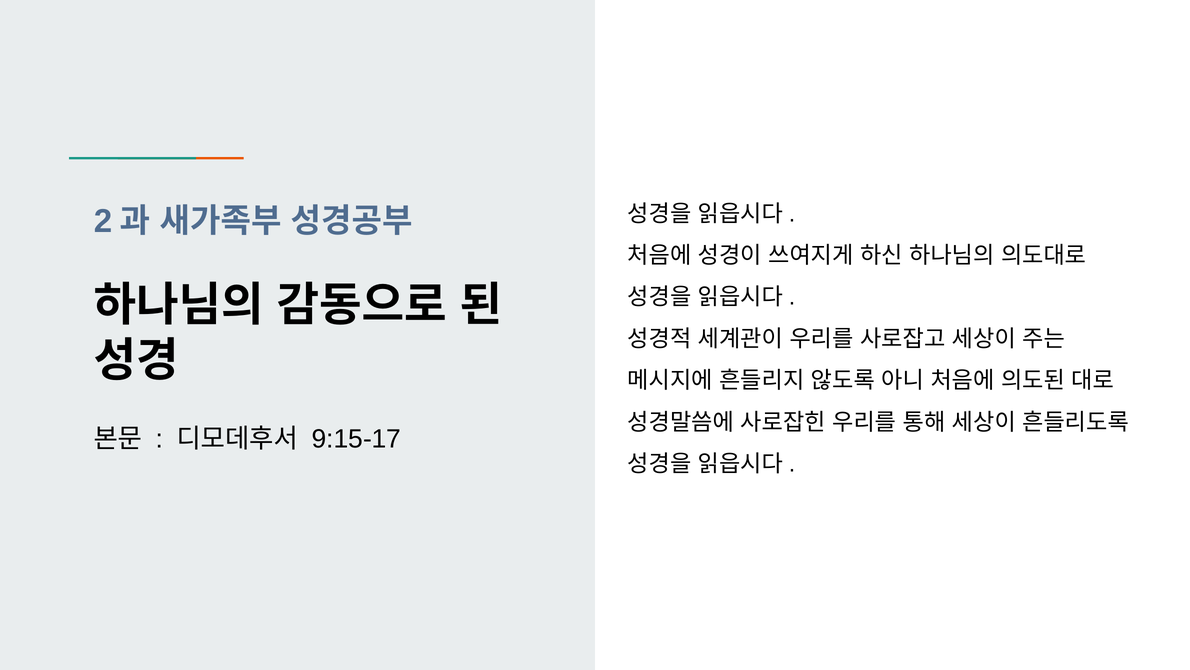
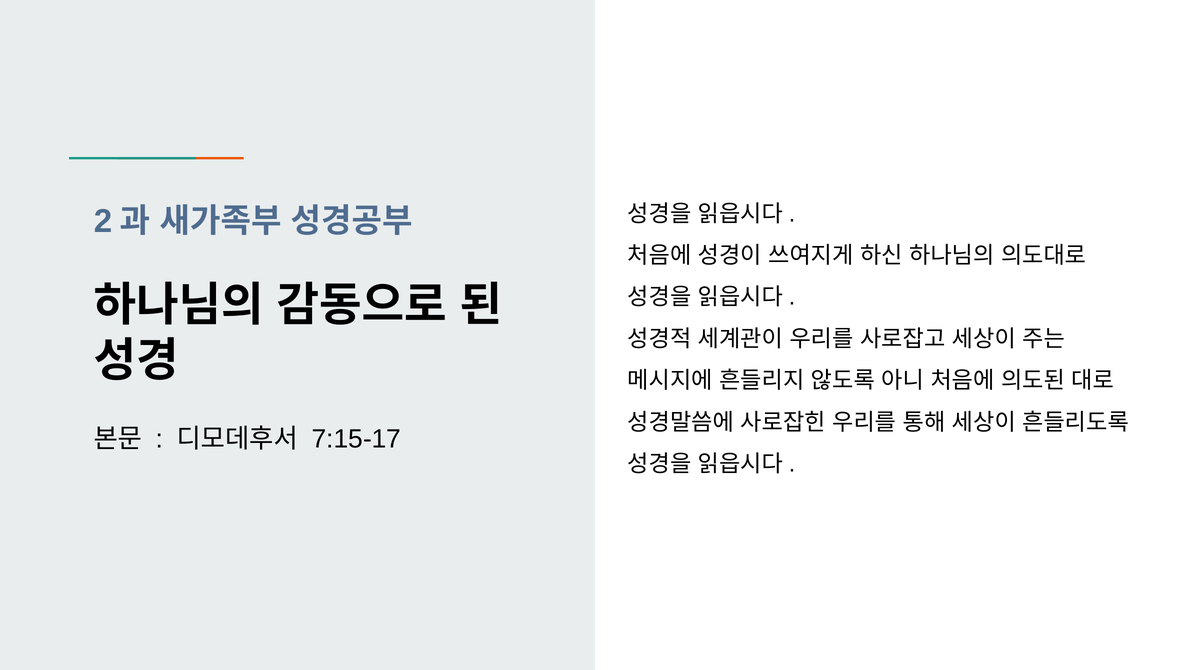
9:15-17: 9:15-17 -> 7:15-17
